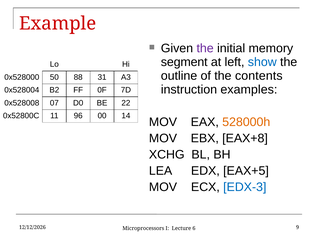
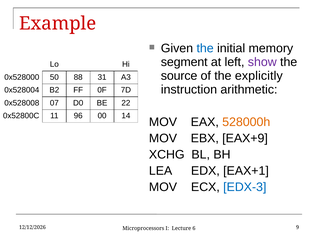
the at (205, 48) colour: purple -> blue
show colour: blue -> purple
outline: outline -> source
contents: contents -> explicitly
examples: examples -> arithmetic
EAX+8: EAX+8 -> EAX+9
EAX+5: EAX+5 -> EAX+1
